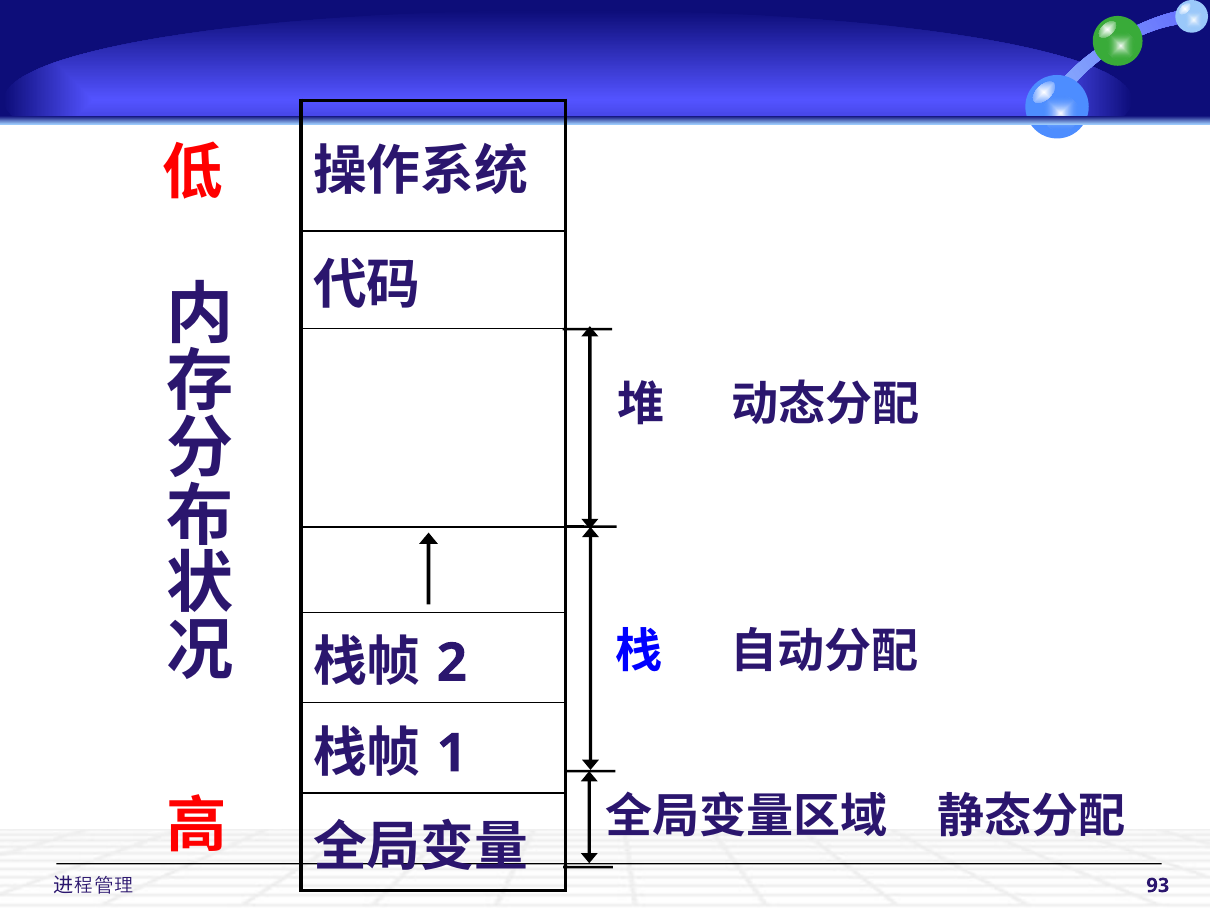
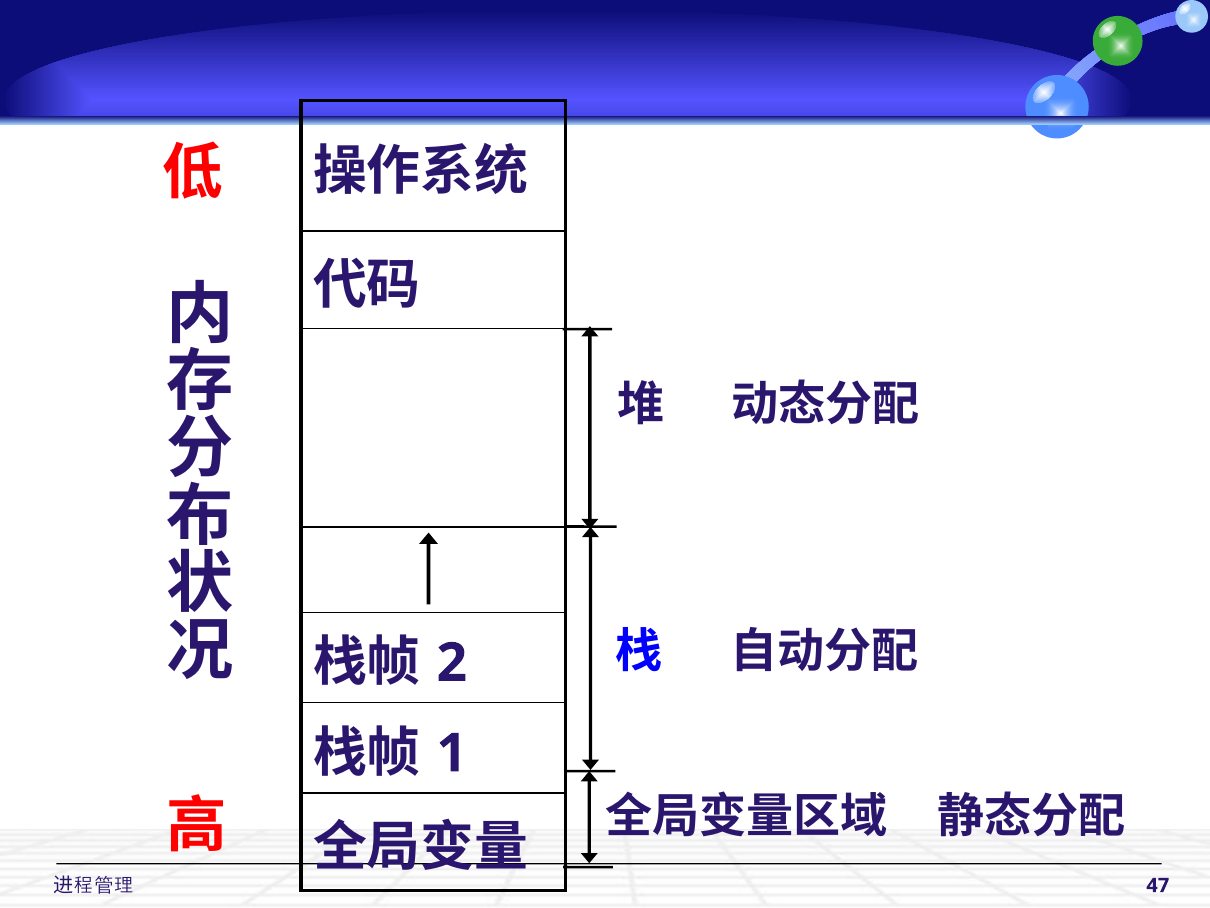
93: 93 -> 47
